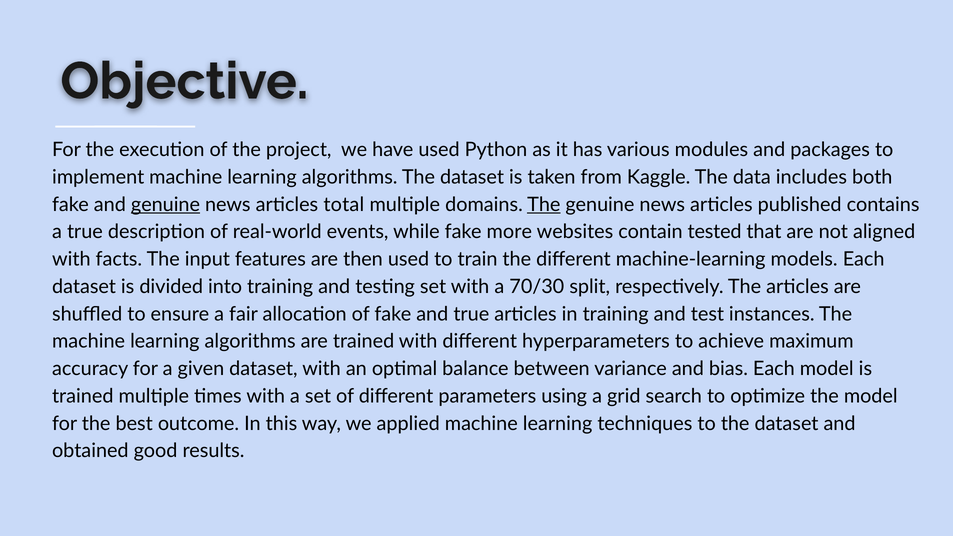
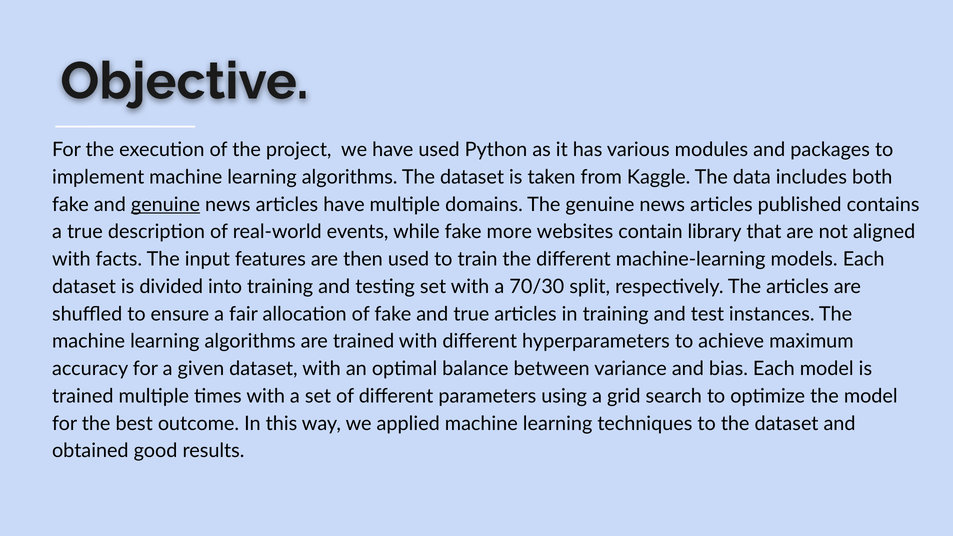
articles total: total -> have
The at (544, 204) underline: present -> none
tested: tested -> library
